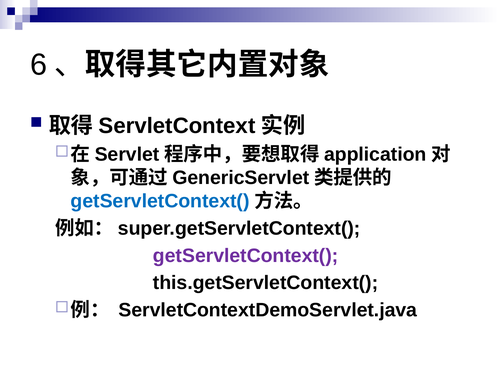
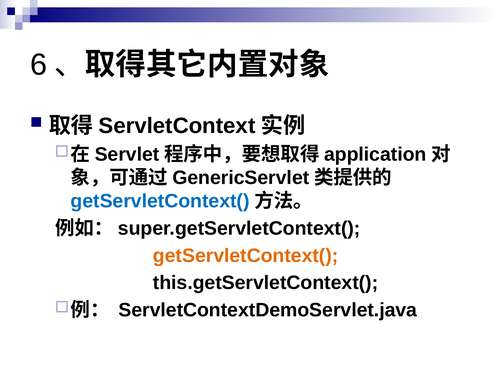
getServletContext( at (246, 256) colour: purple -> orange
